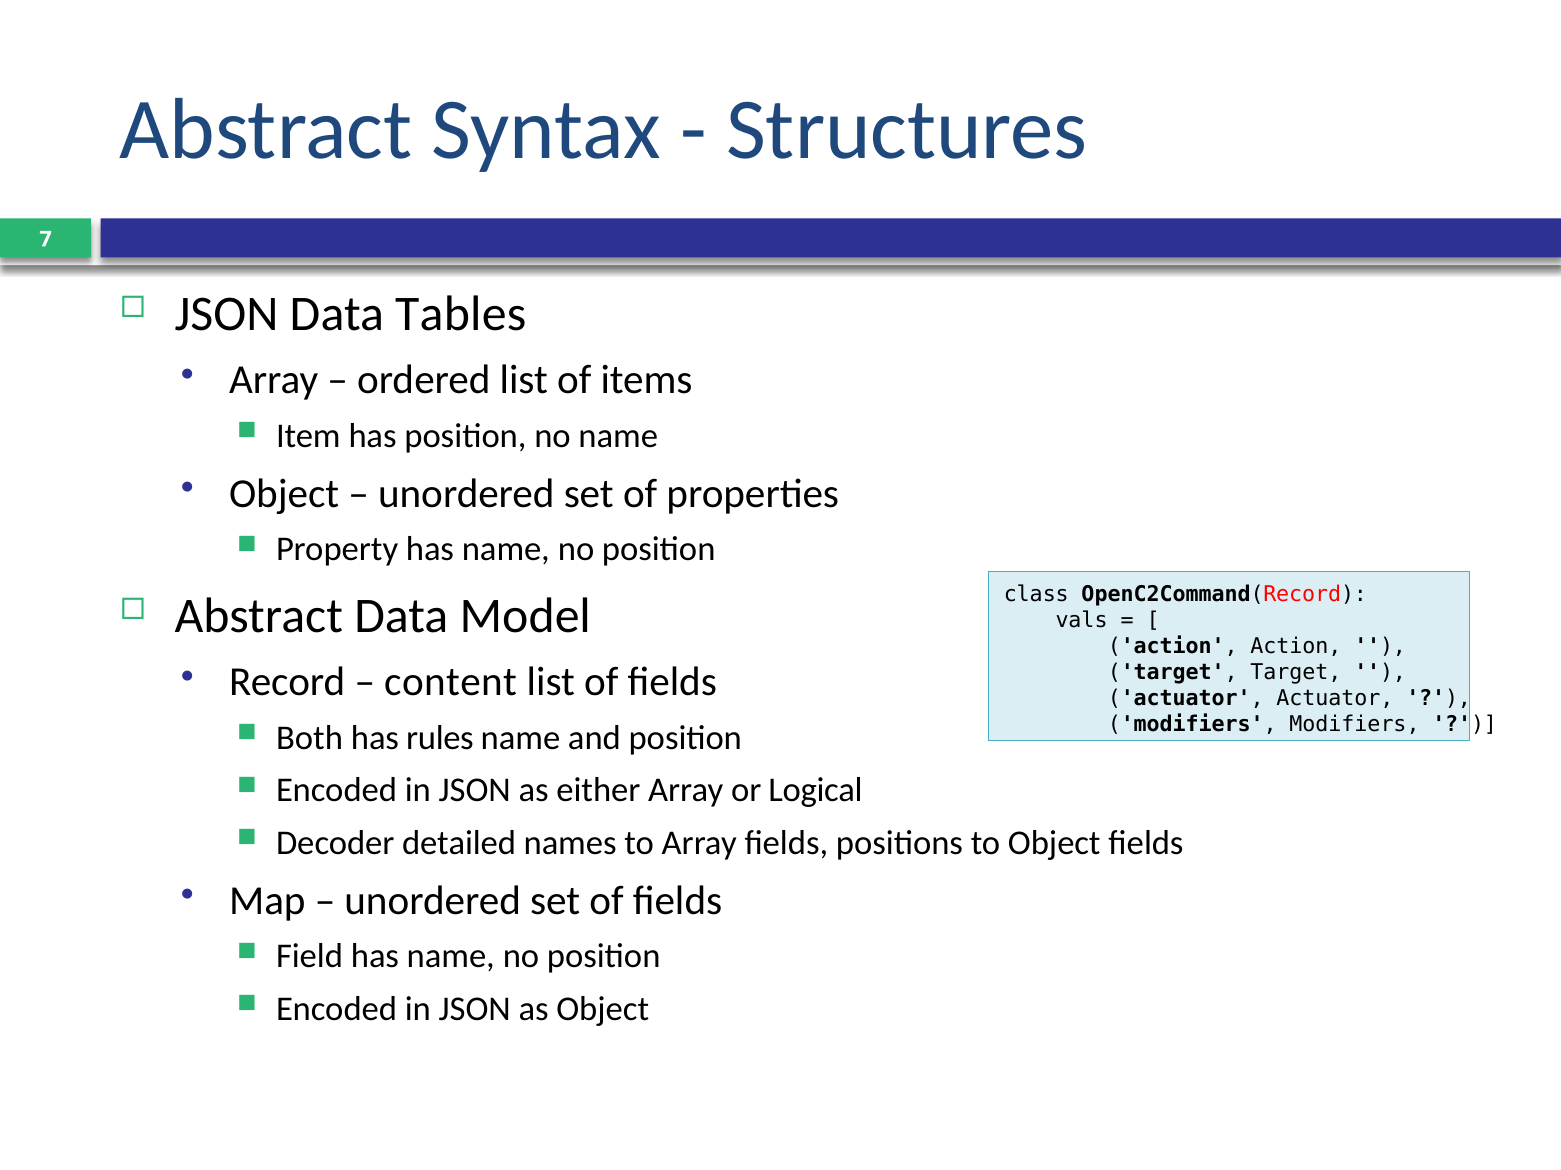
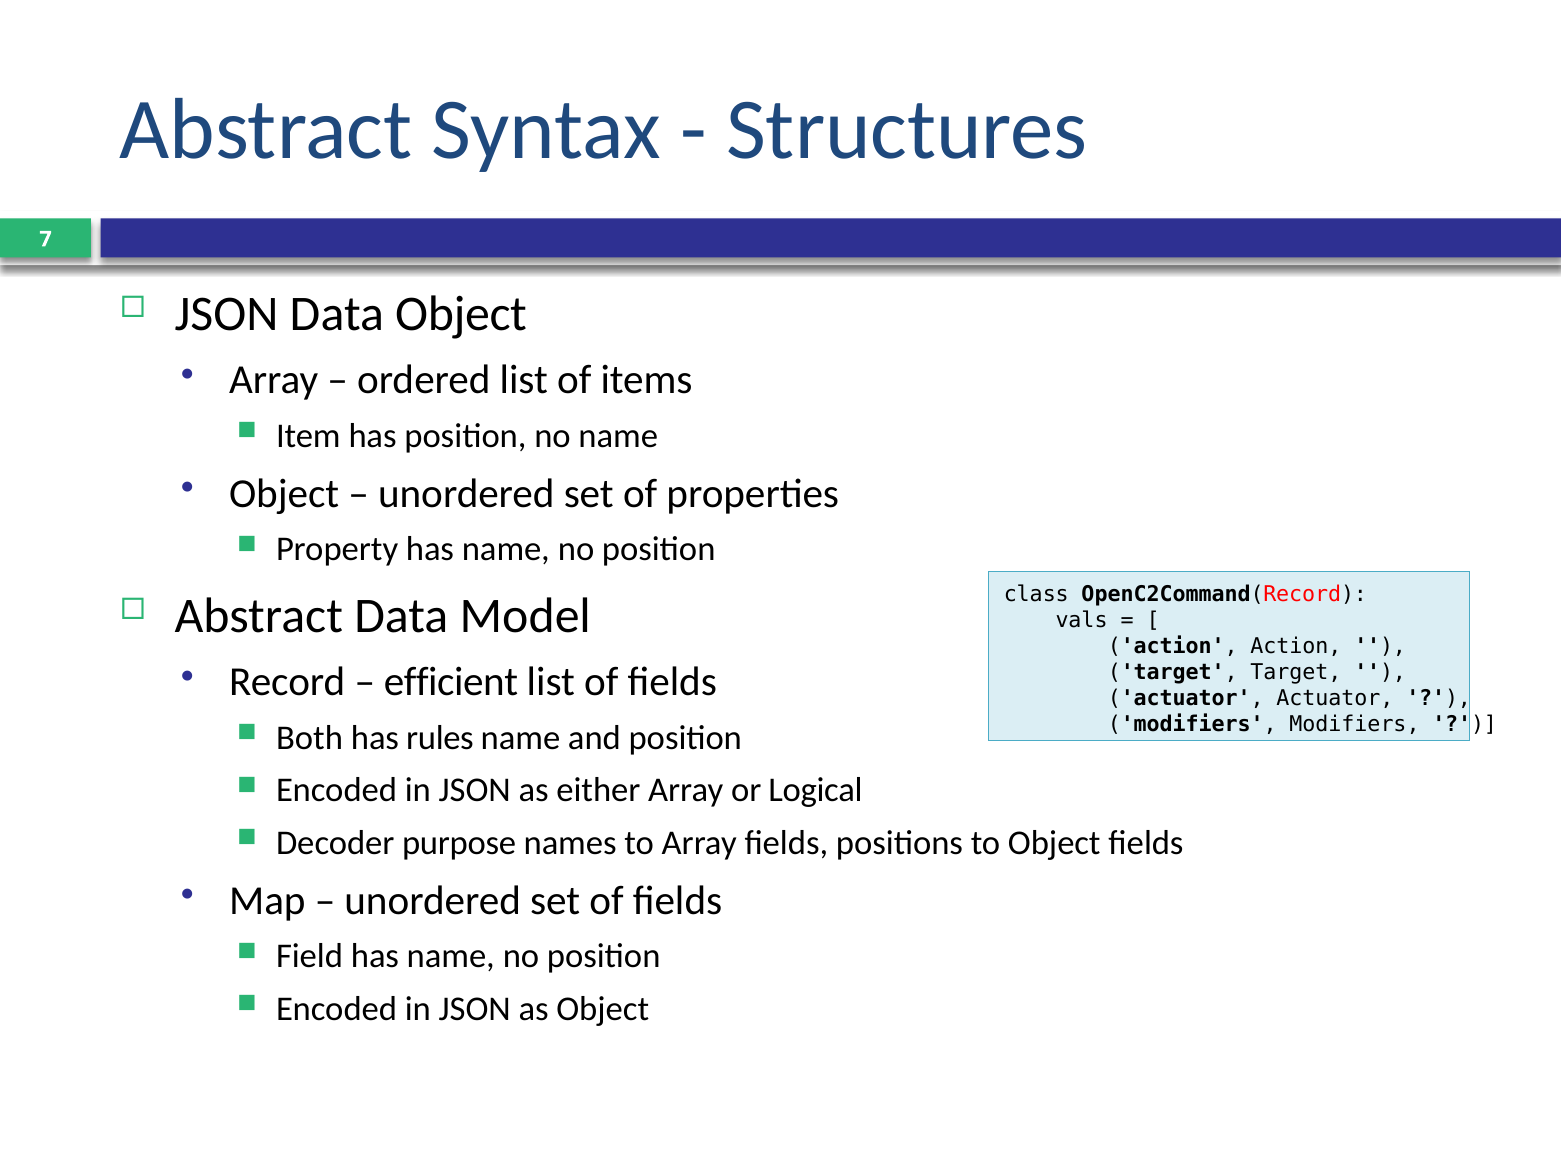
Data Tables: Tables -> Object
content: content -> efficient
detailed: detailed -> purpose
